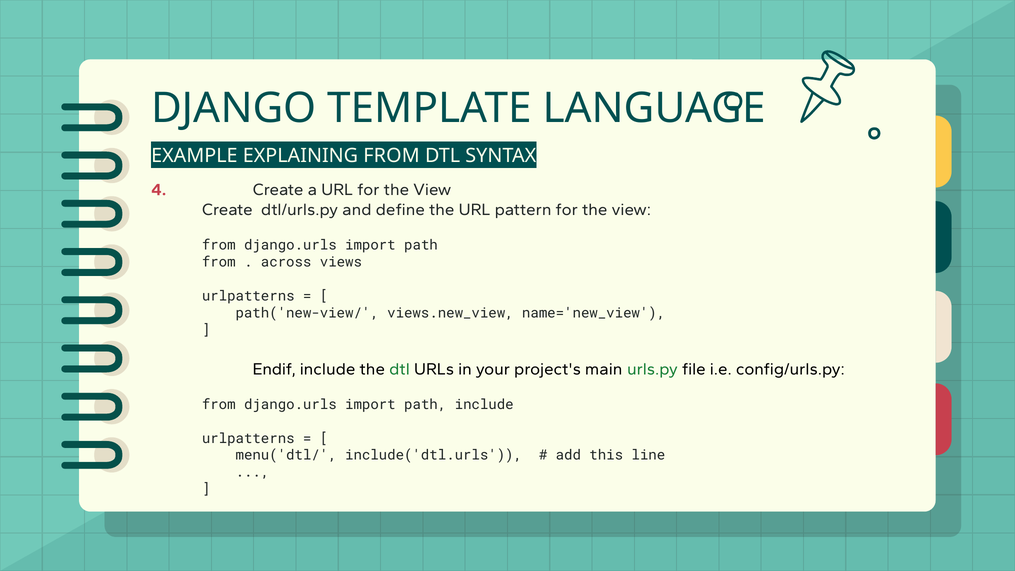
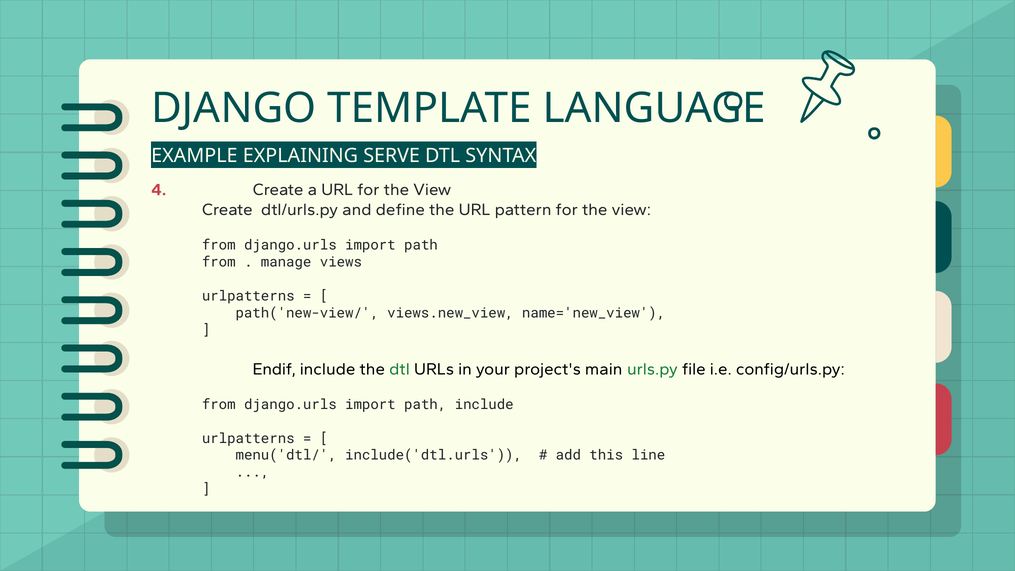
EXPLAINING FROM: FROM -> SERVE
across: across -> manage
